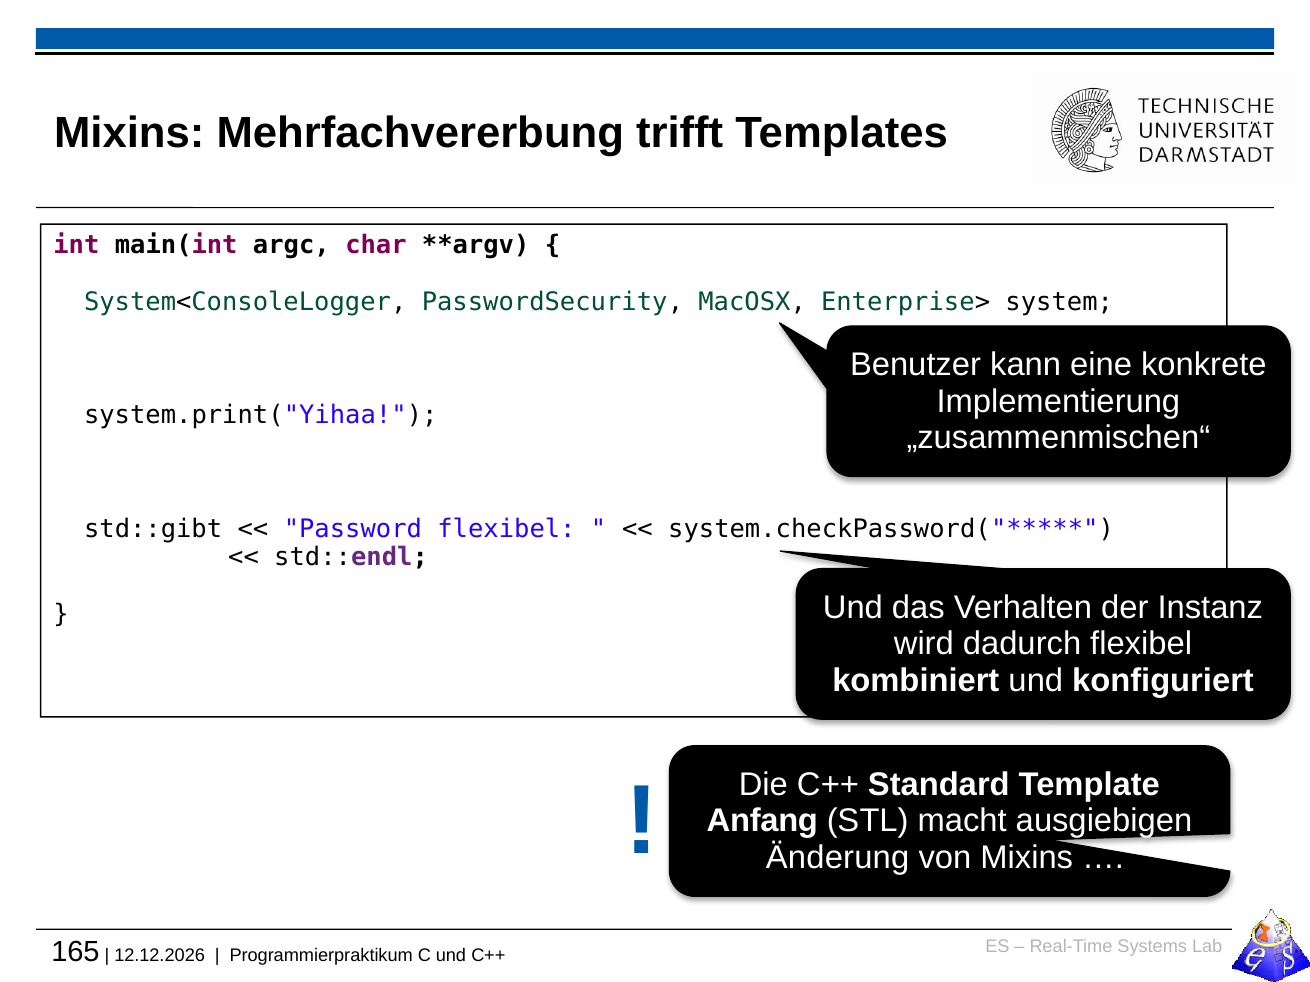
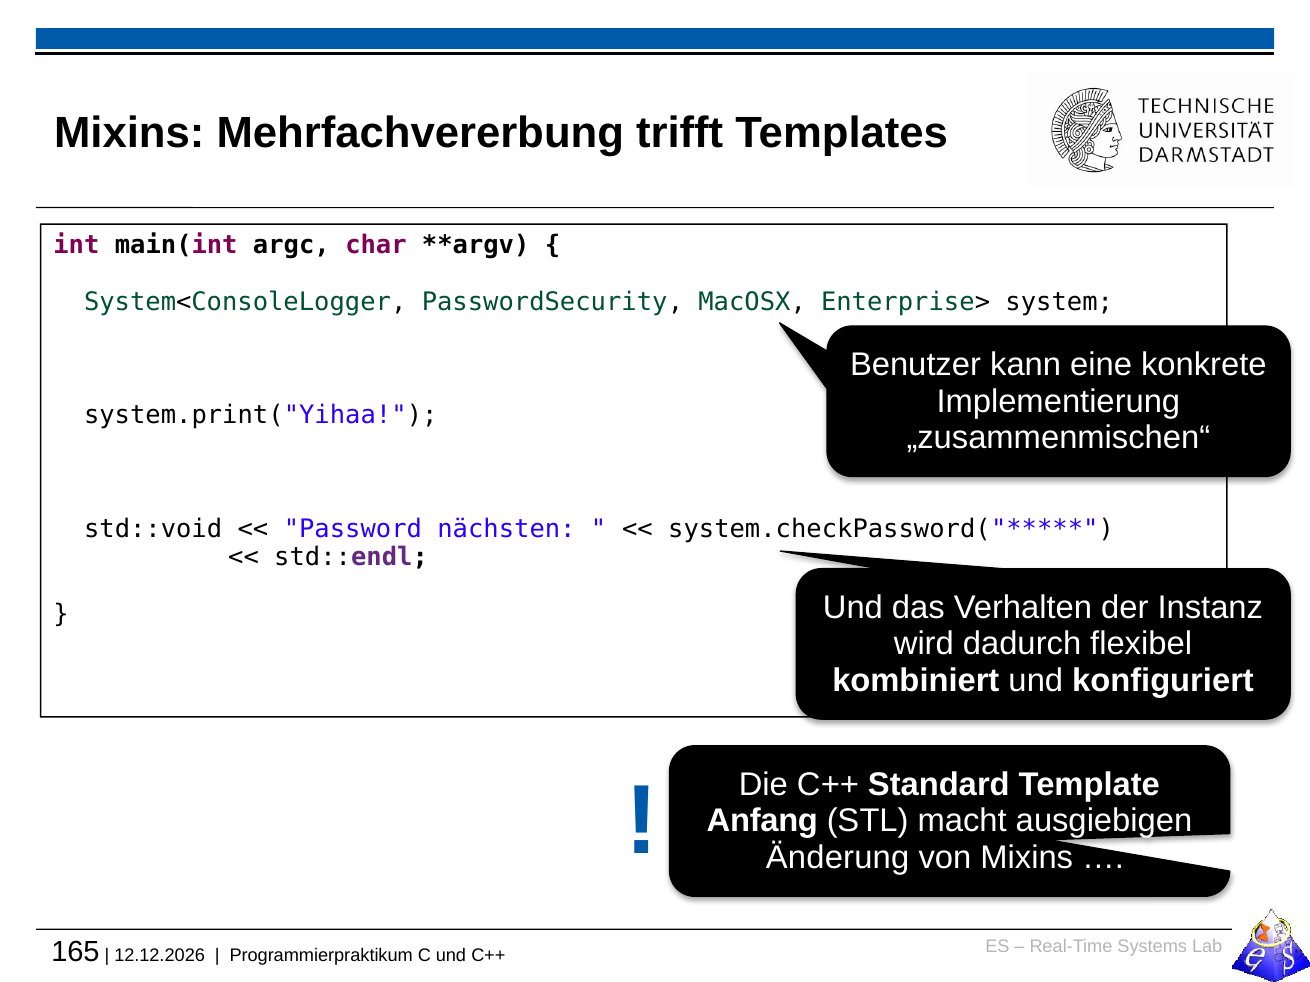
std::gibt: std::gibt -> std::void
Password flexibel: flexibel -> nächsten
